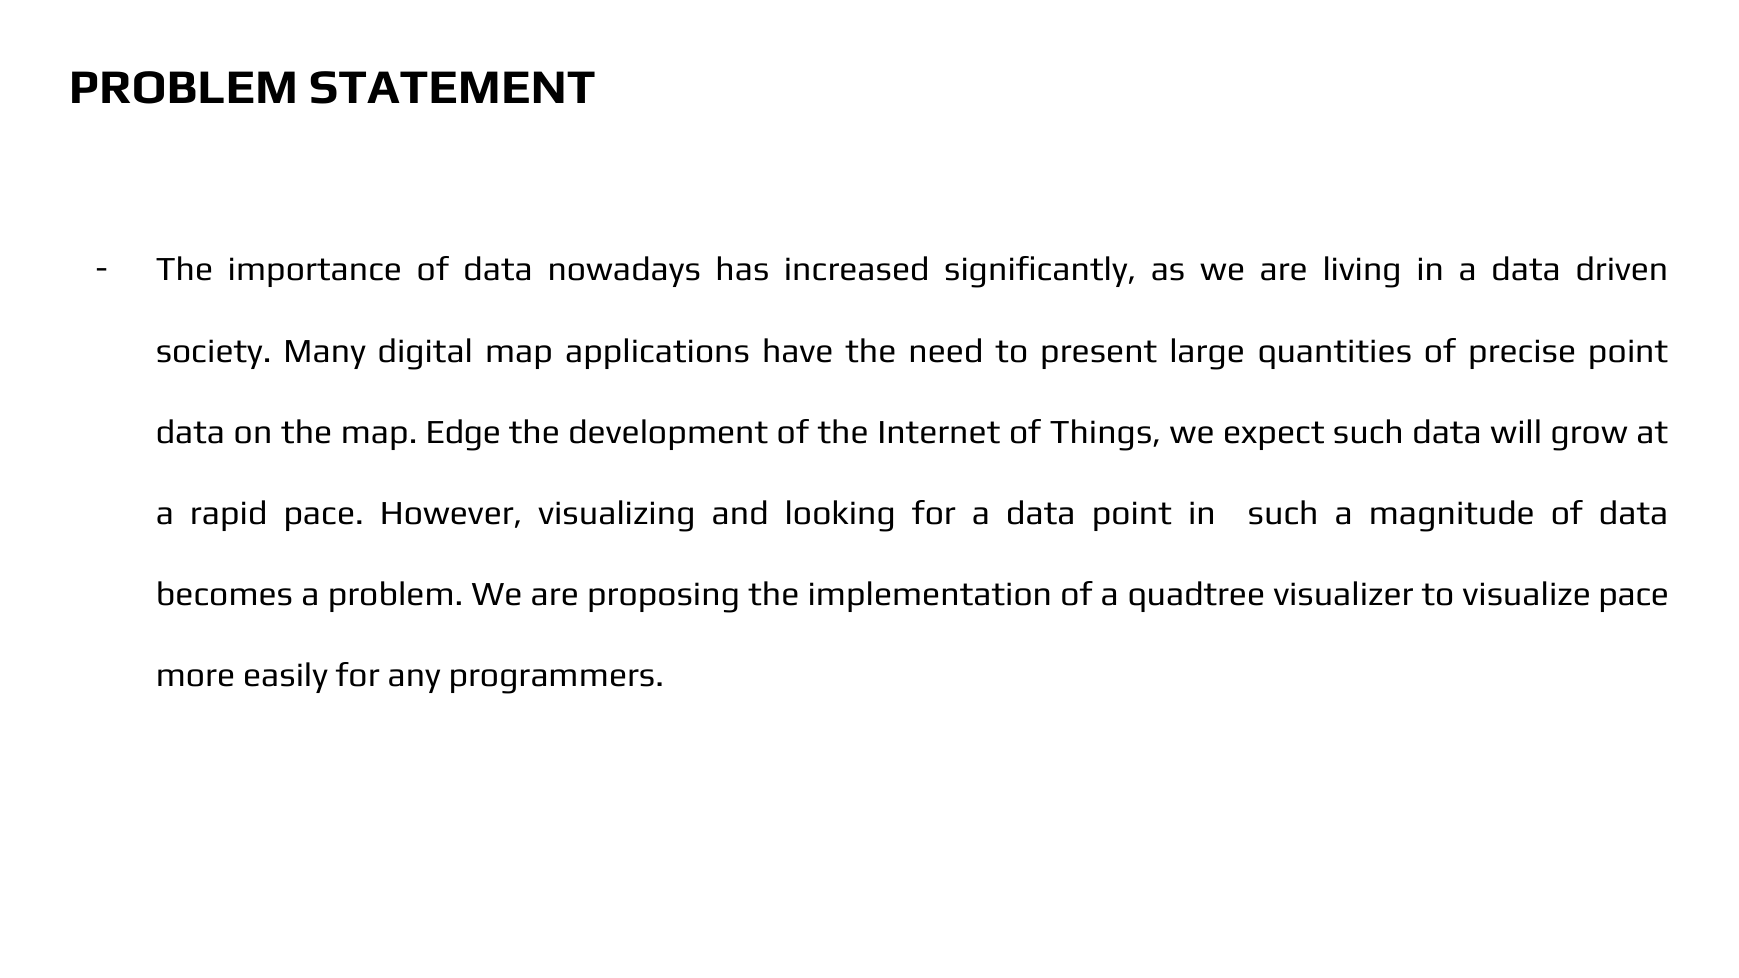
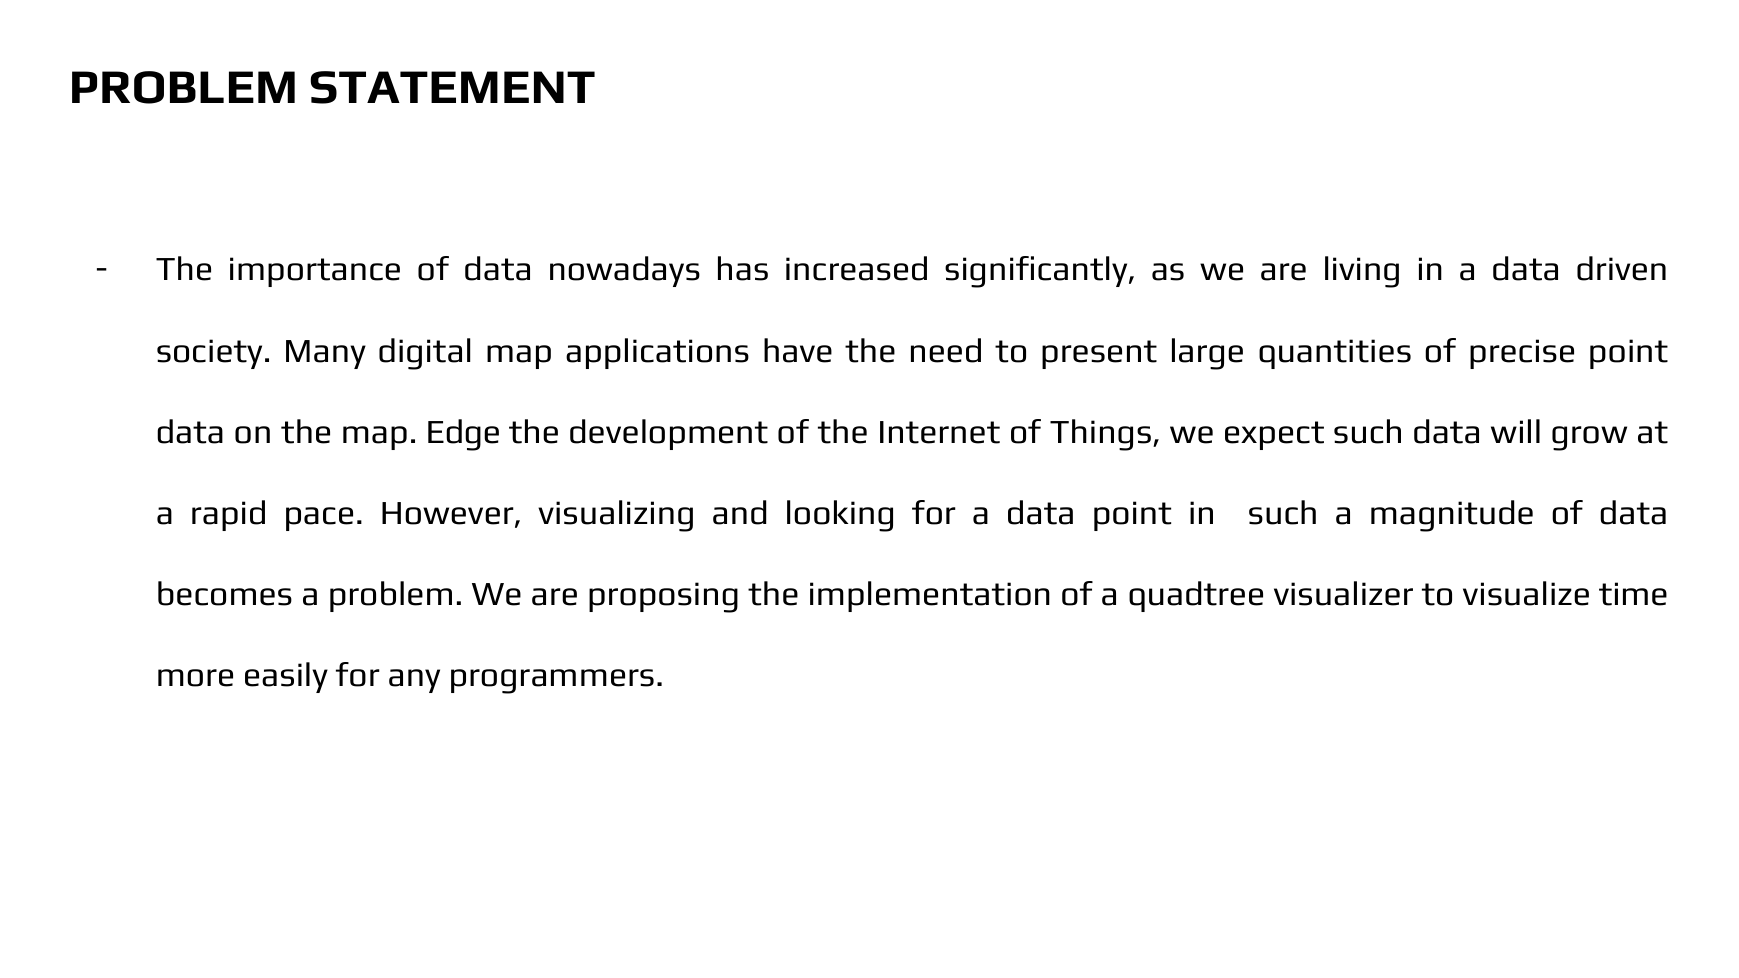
visualize pace: pace -> time
